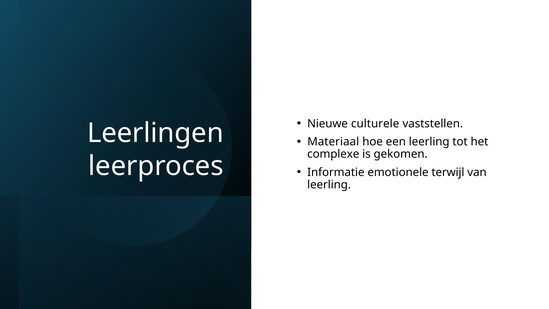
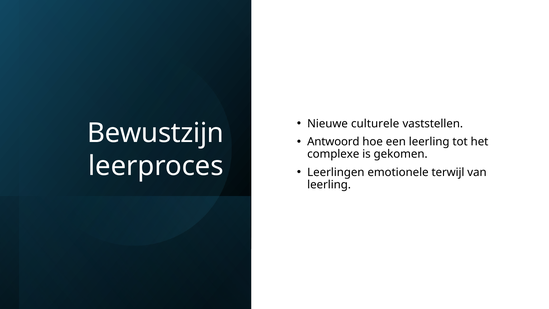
Leerlingen: Leerlingen -> Bewustzijn
Materiaal: Materiaal -> Antwoord
Informatie: Informatie -> Leerlingen
